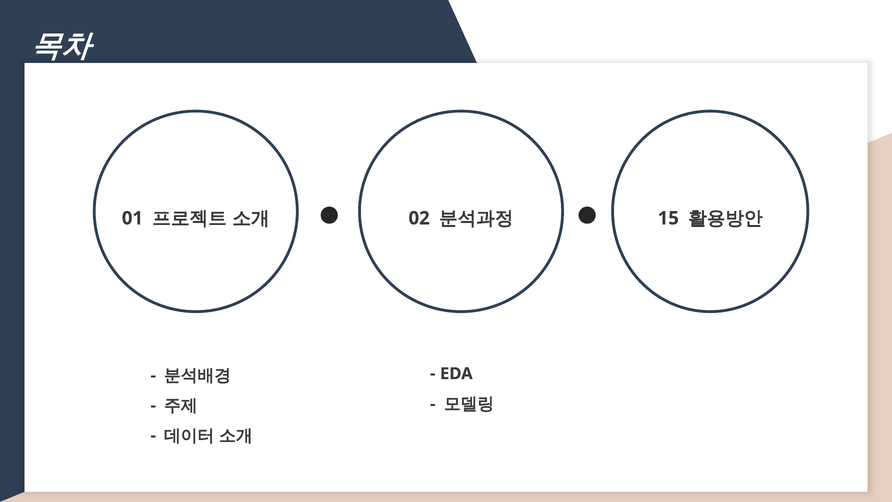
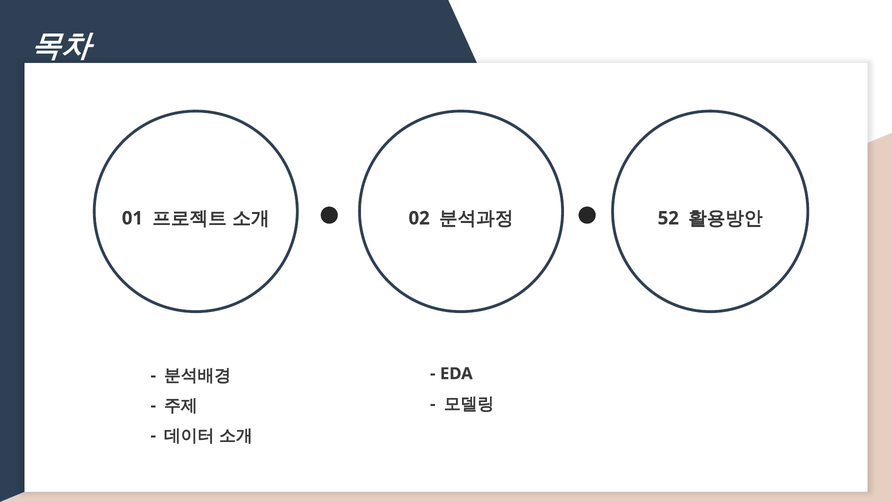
15: 15 -> 52
